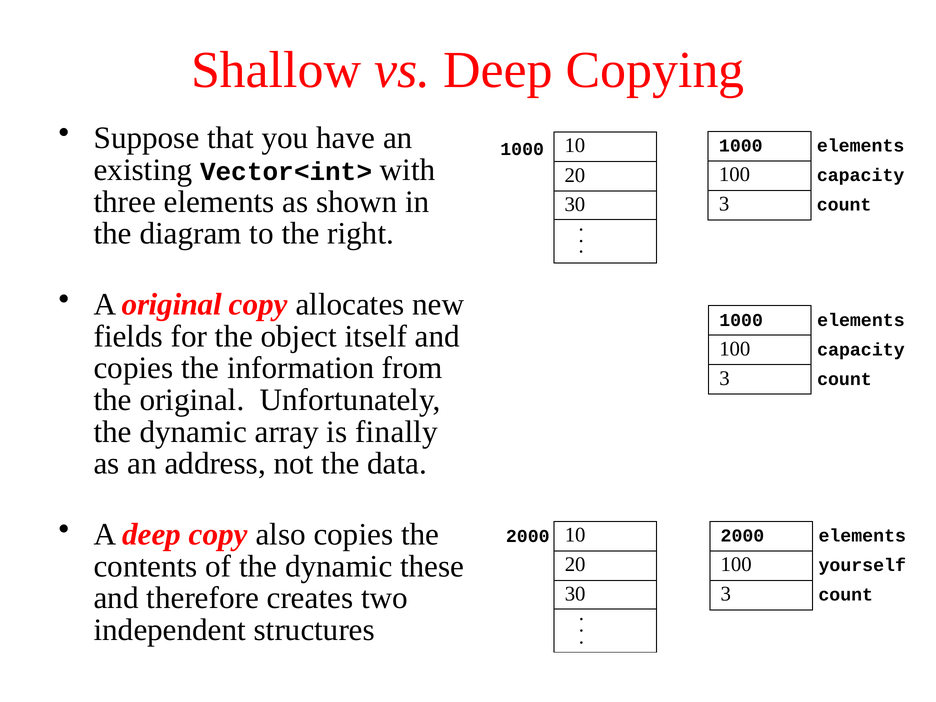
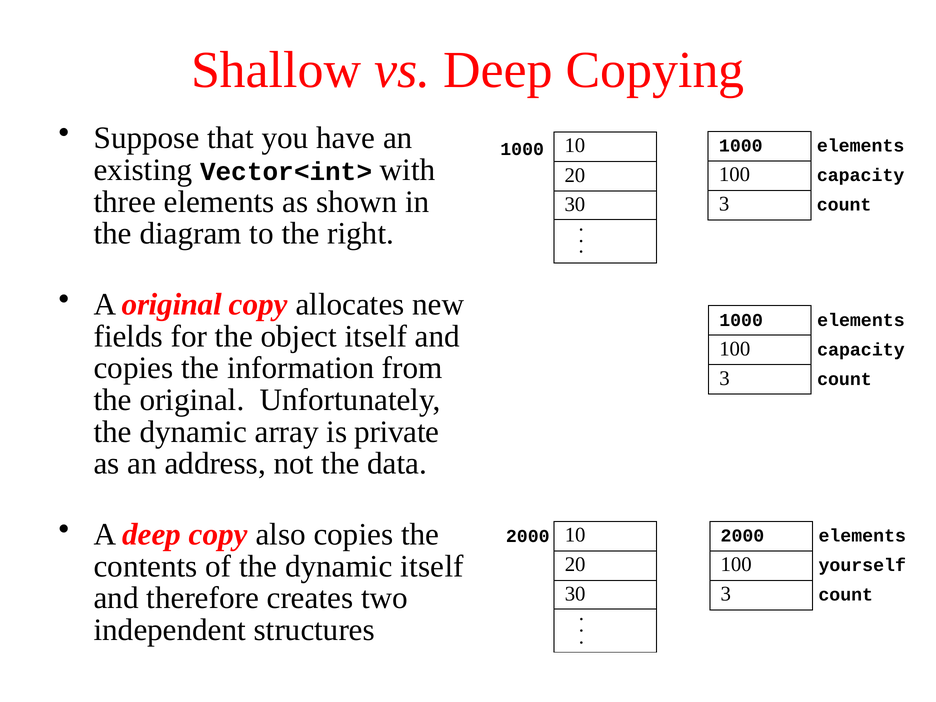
finally: finally -> private
dynamic these: these -> itself
